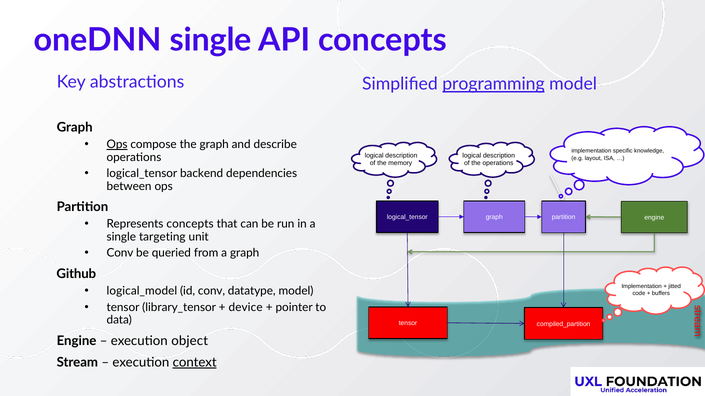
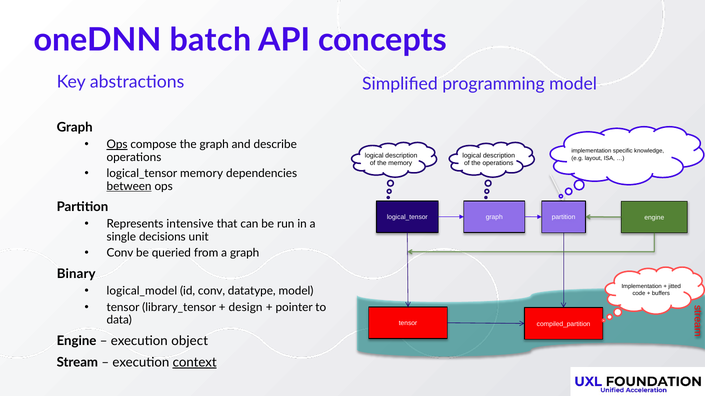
oneDNN single: single -> batch
programming underline: present -> none
logical_tensor backend: backend -> memory
between underline: none -> present
Represents concepts: concepts -> intensive
targeting: targeting -> decisions
Github: Github -> Binary
device: device -> design
